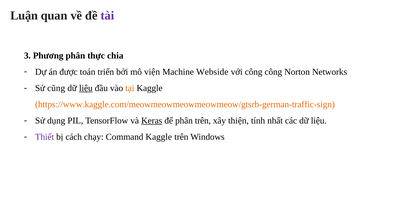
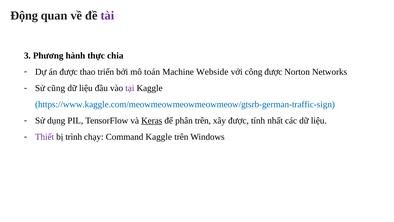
Luận: Luận -> Động
Phương phân: phân -> hành
toán: toán -> thao
viện: viện -> toán
công công: công -> được
liệu at (86, 88) underline: present -> none
tại colour: orange -> purple
https://www.kaggle.com/meowmeowmeowmeowmeow/gtsrb-german-traffic-sign colour: orange -> blue
xây thiện: thiện -> được
cách: cách -> trình
